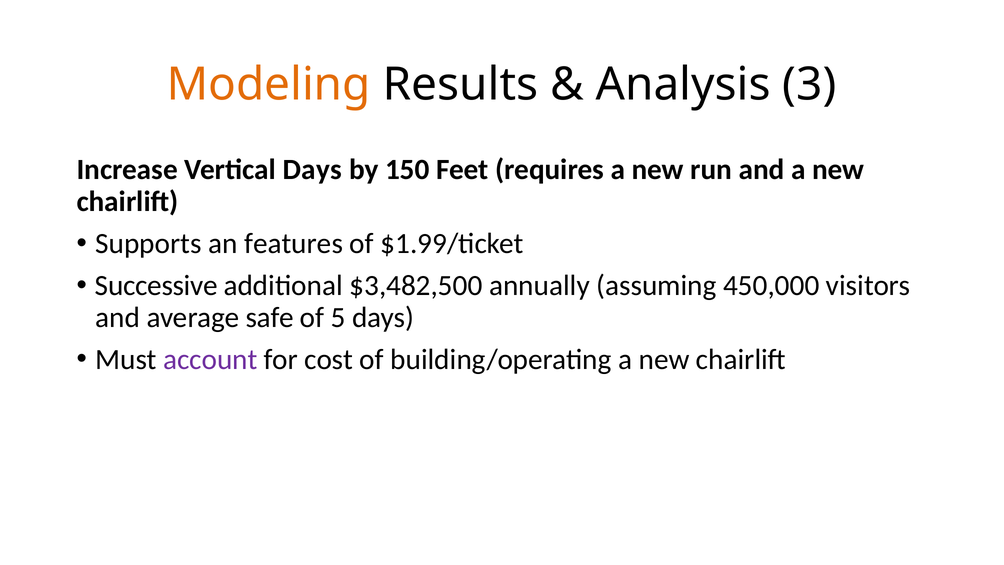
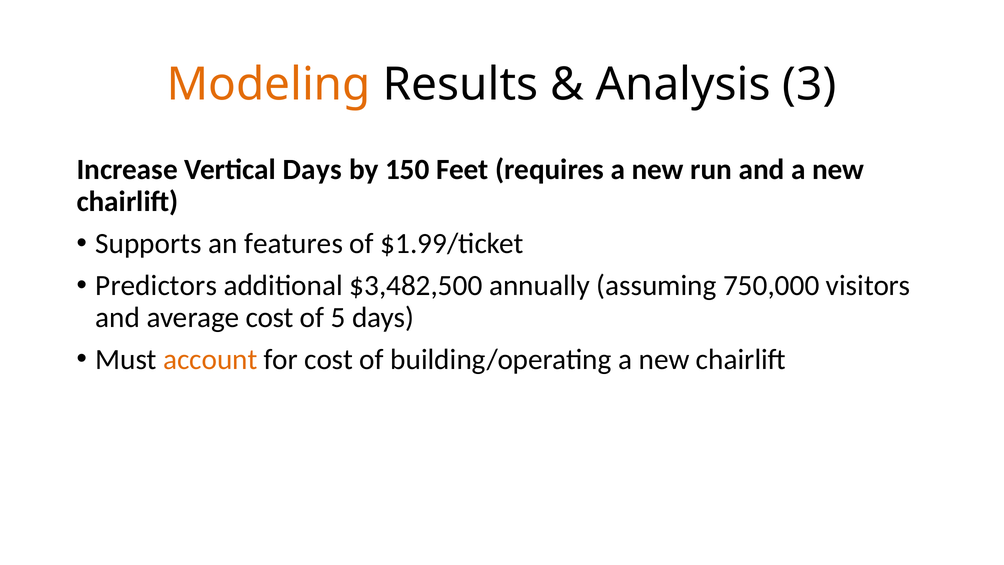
Successive: Successive -> Predictors
450,000: 450,000 -> 750,000
average safe: safe -> cost
account colour: purple -> orange
